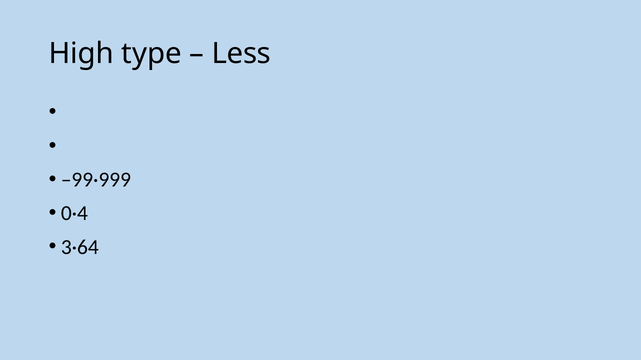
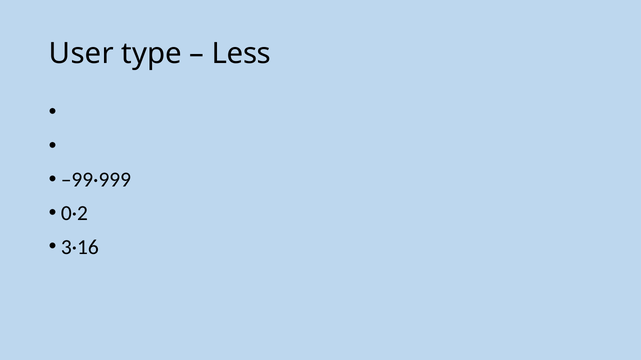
High: High -> User
0·4: 0·4 -> 0·2
3·64: 3·64 -> 3·16
